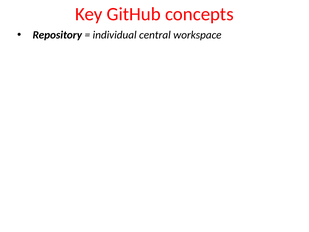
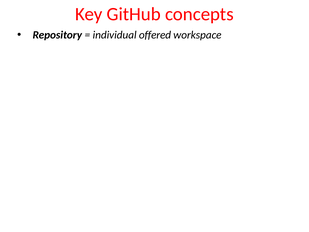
central: central -> offered
